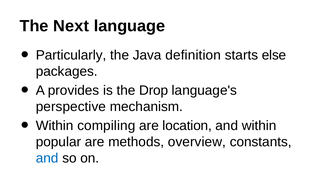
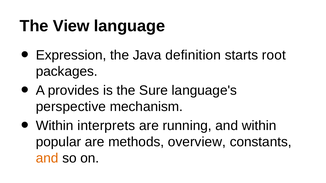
Next: Next -> View
Particularly: Particularly -> Expression
else: else -> root
Drop: Drop -> Sure
compiling: compiling -> interprets
location: location -> running
and at (47, 158) colour: blue -> orange
